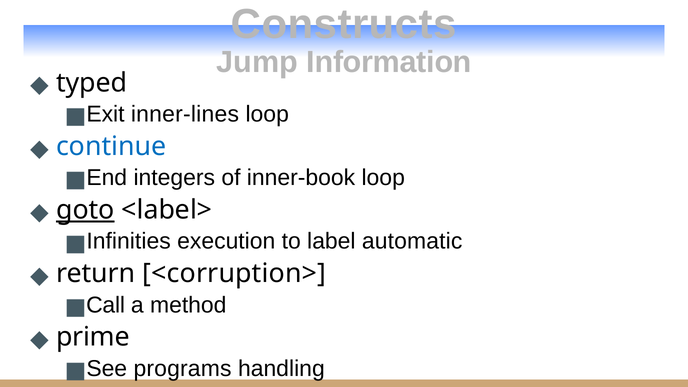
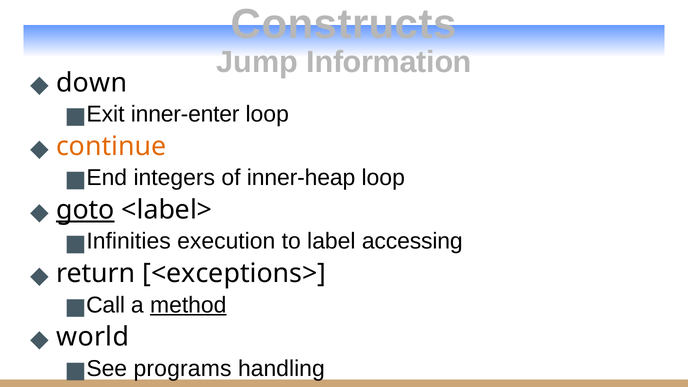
typed: typed -> down
inner-lines: inner-lines -> inner-enter
continue colour: blue -> orange
inner-book: inner-book -> inner-heap
automatic: automatic -> accessing
<corruption>: <corruption> -> <exceptions>
method underline: none -> present
prime: prime -> world
